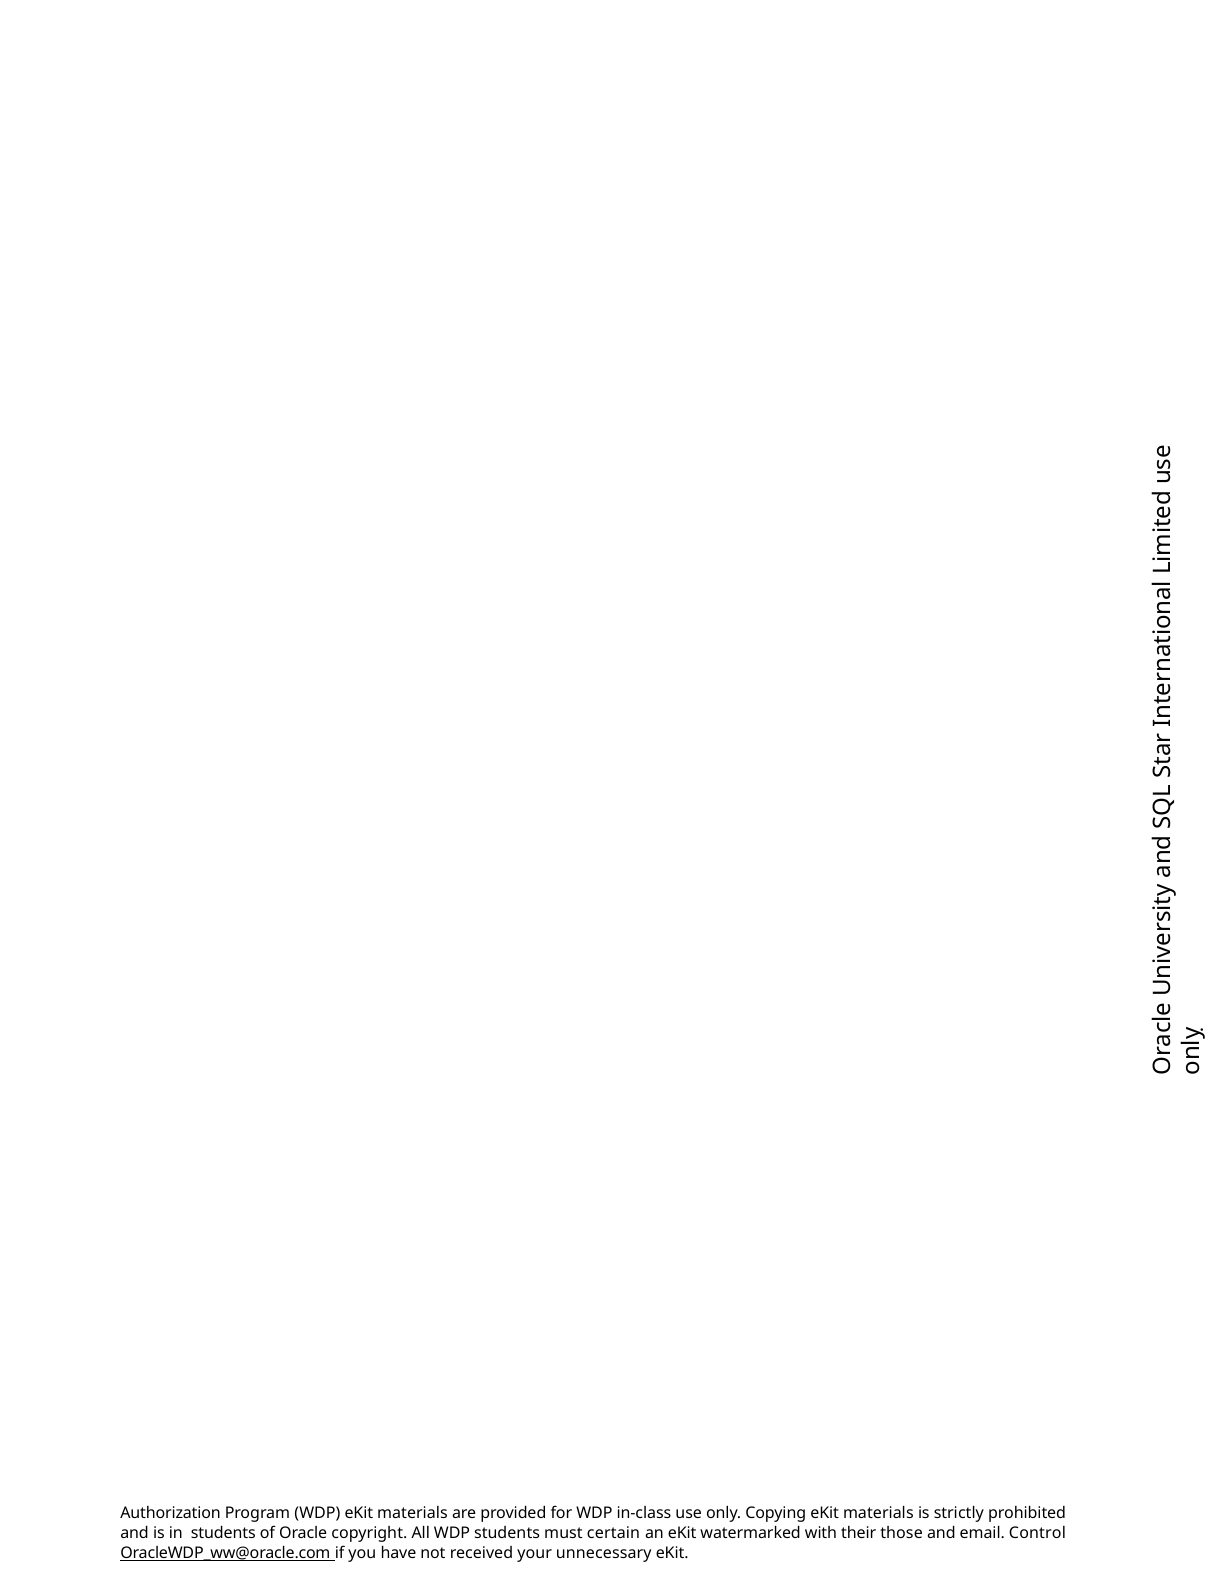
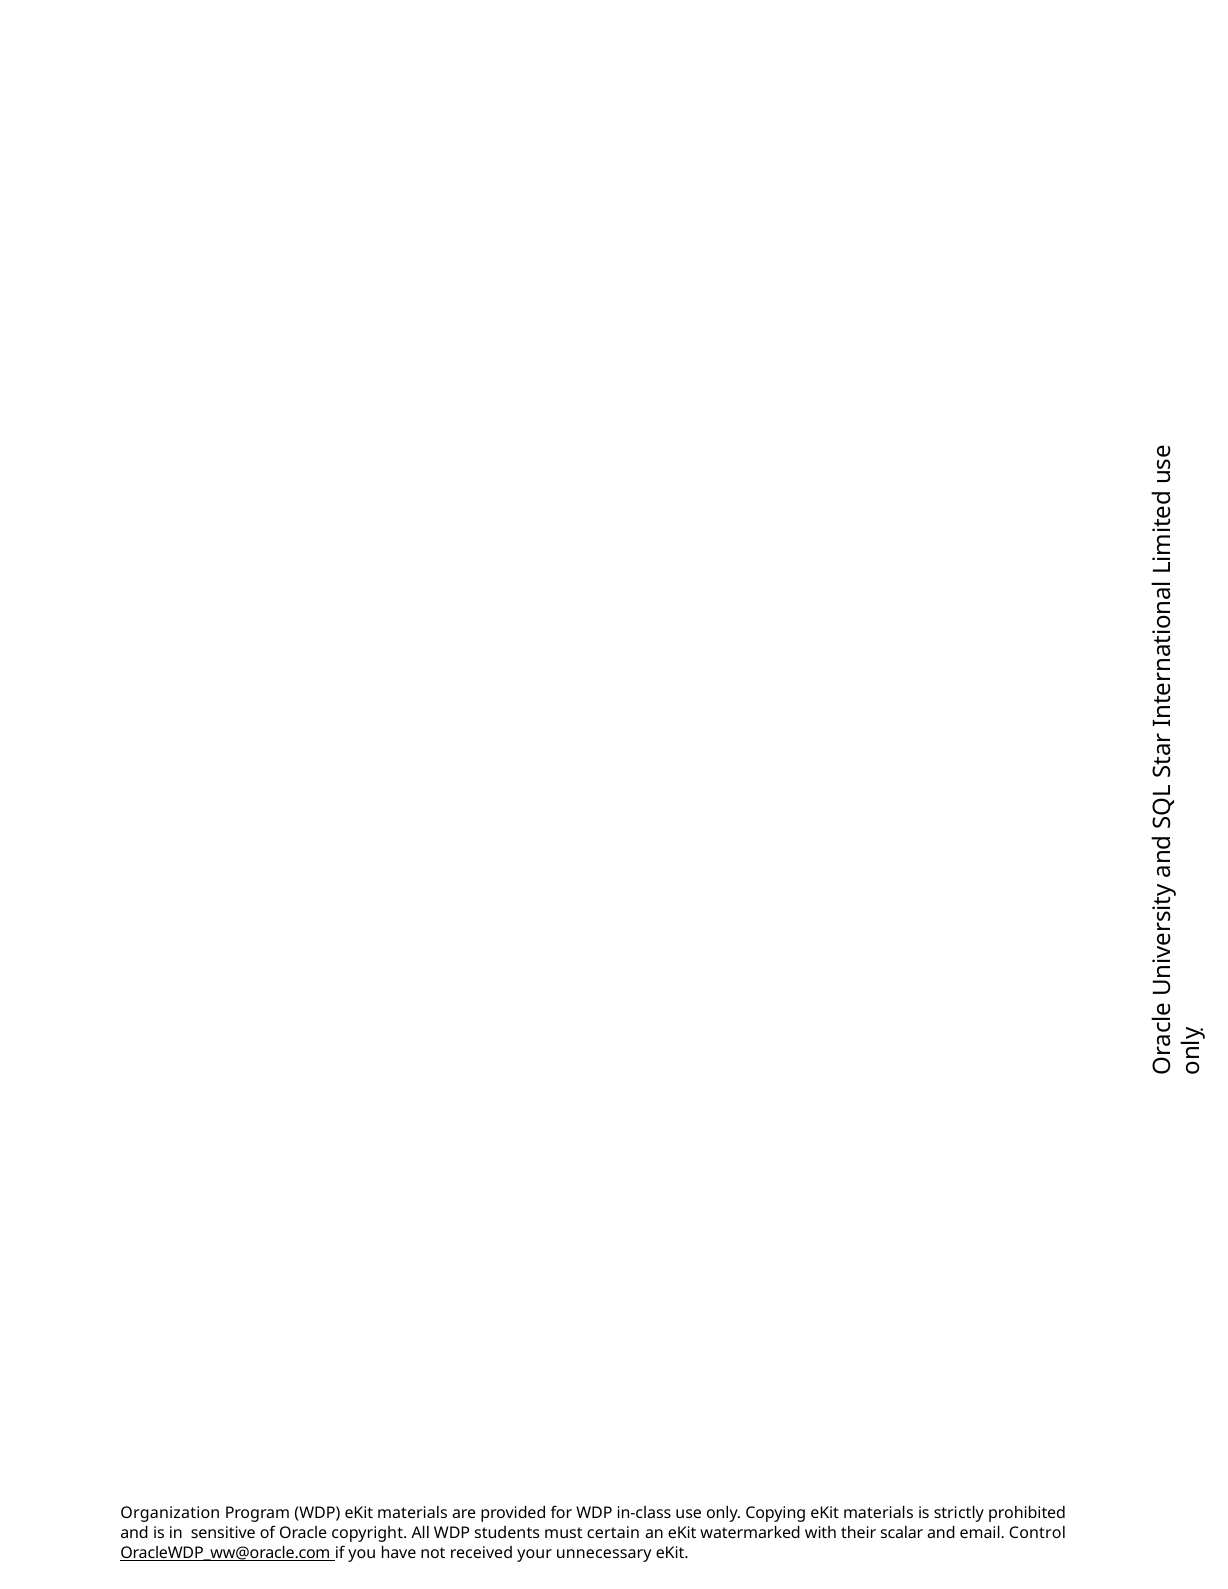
Authorization: Authorization -> Organization
in students: students -> sensitive
those: those -> scalar
